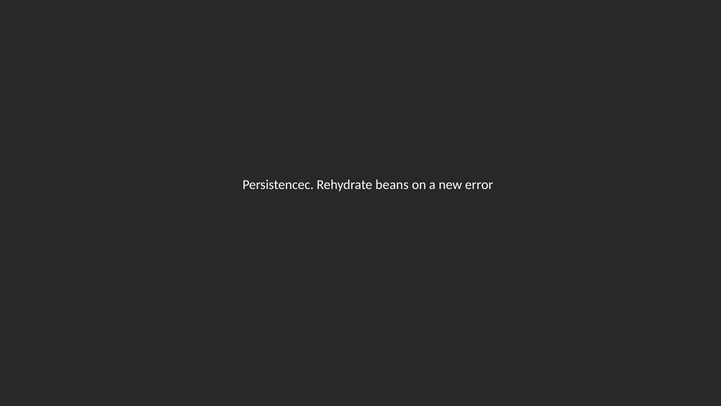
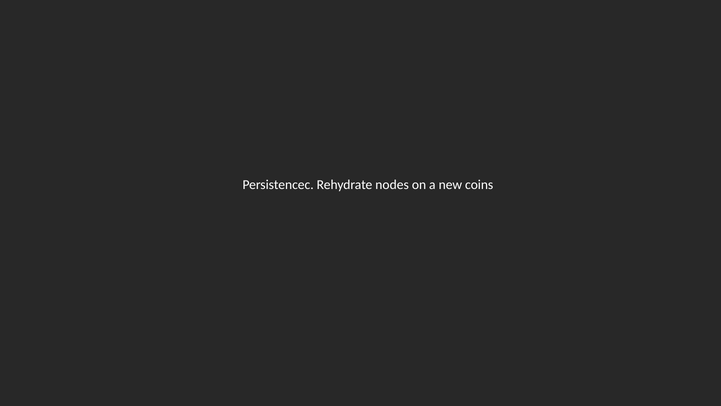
beans: beans -> nodes
error: error -> coins
